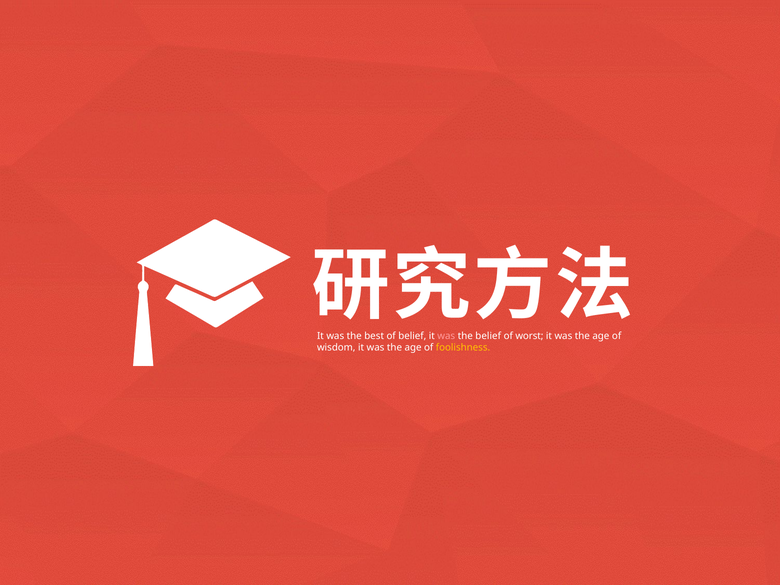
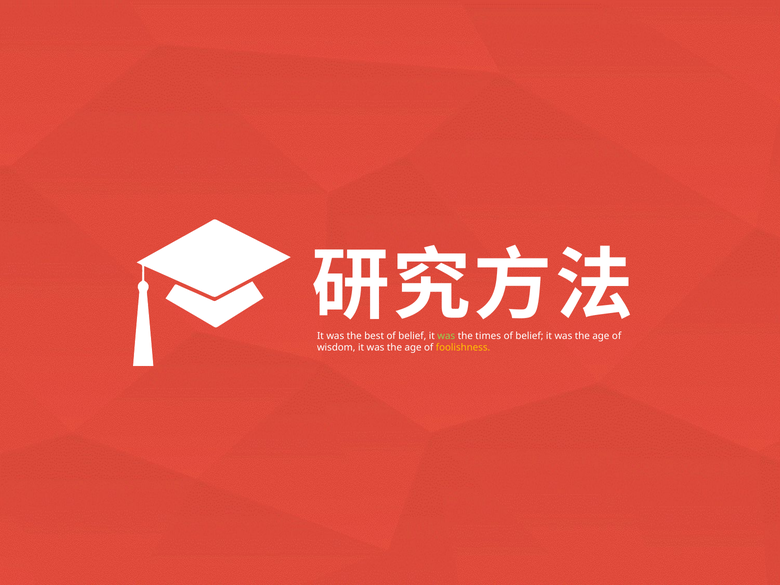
was at (446, 336) colour: pink -> light green
the belief: belief -> times
worst at (529, 336): worst -> belief
